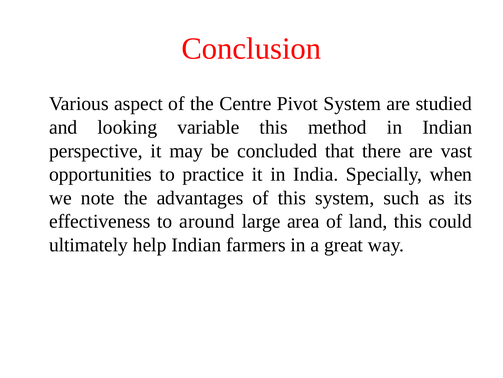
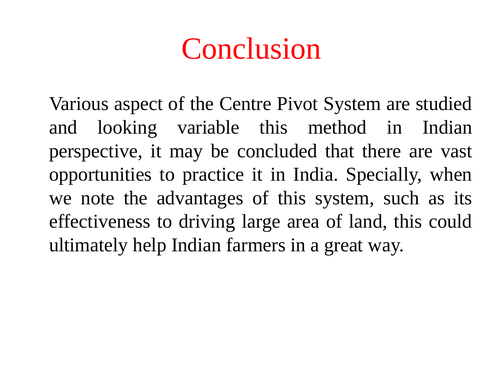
around: around -> driving
